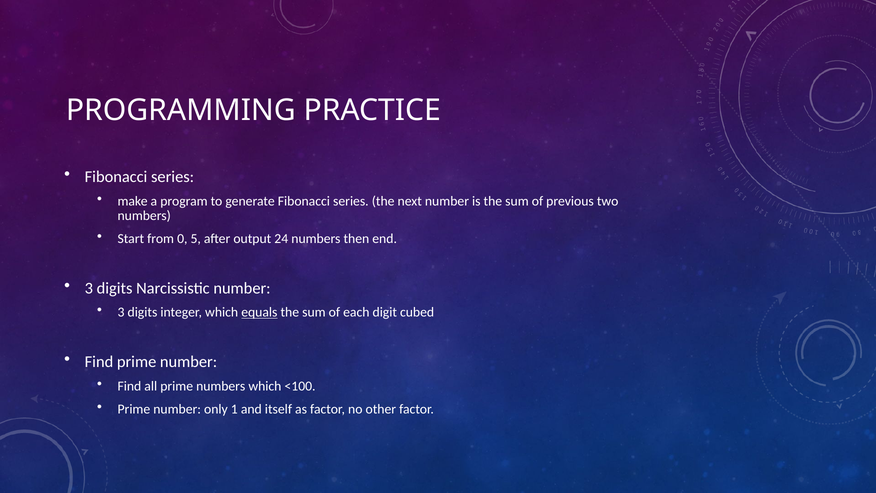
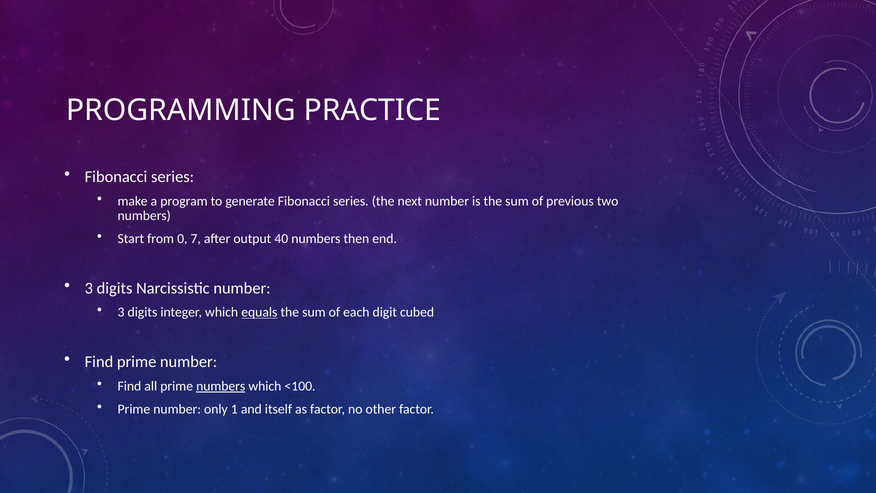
5: 5 -> 7
24: 24 -> 40
numbers at (221, 386) underline: none -> present
